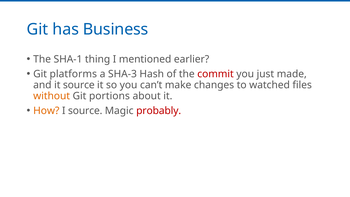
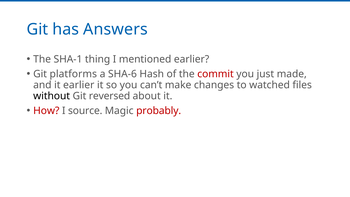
Business: Business -> Answers
SHA-3: SHA-3 -> SHA-6
it source: source -> earlier
without colour: orange -> black
portions: portions -> reversed
How colour: orange -> red
